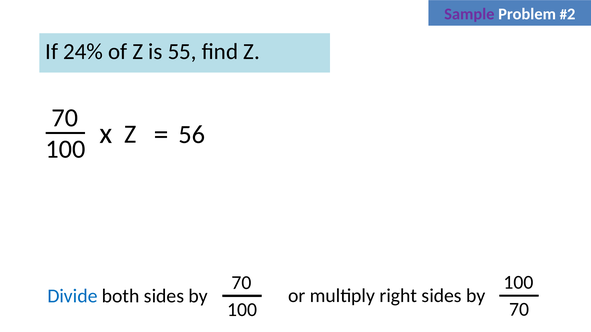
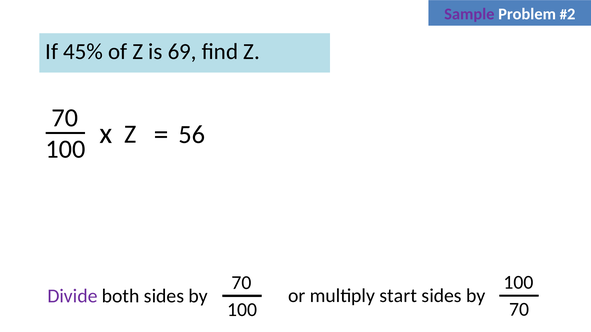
24%: 24% -> 45%
55: 55 -> 69
Divide colour: blue -> purple
right: right -> start
